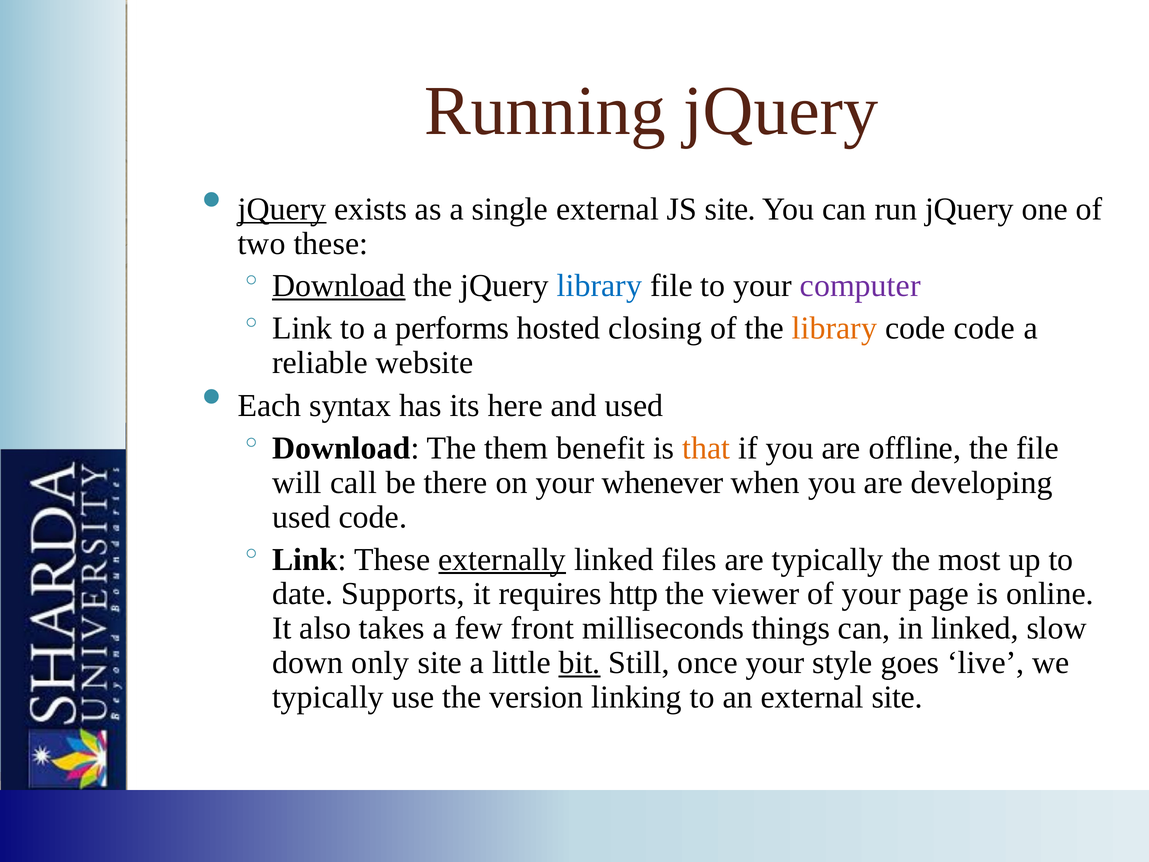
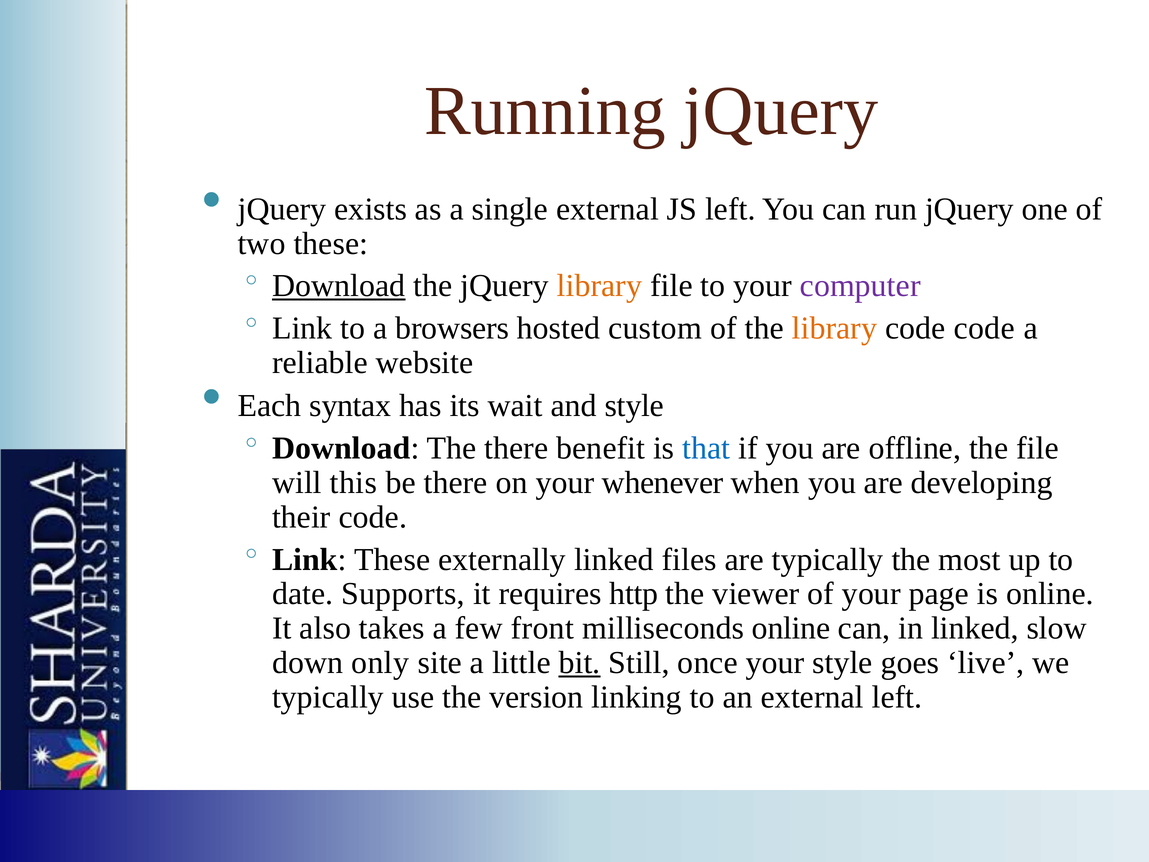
jQuery at (282, 209) underline: present -> none
JS site: site -> left
library at (599, 286) colour: blue -> orange
performs: performs -> browsers
closing: closing -> custom
here: here -> wait
and used: used -> style
The them: them -> there
that colour: orange -> blue
call: call -> this
used at (301, 517): used -> their
externally underline: present -> none
milliseconds things: things -> online
external site: site -> left
